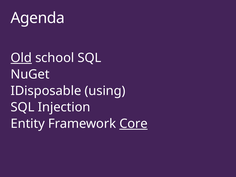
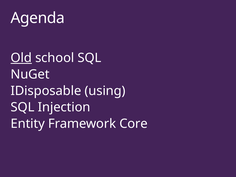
Core underline: present -> none
